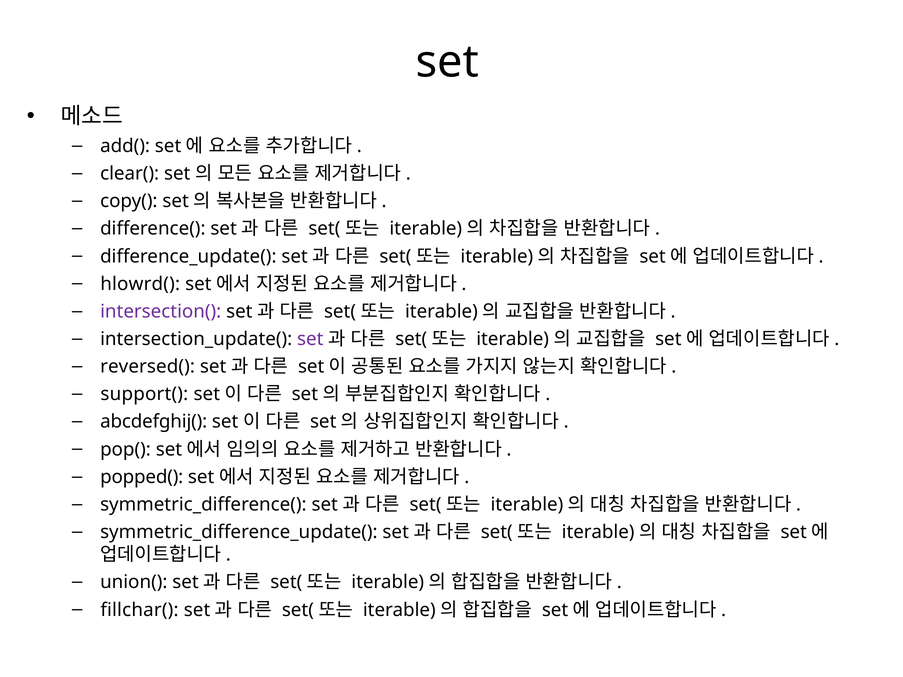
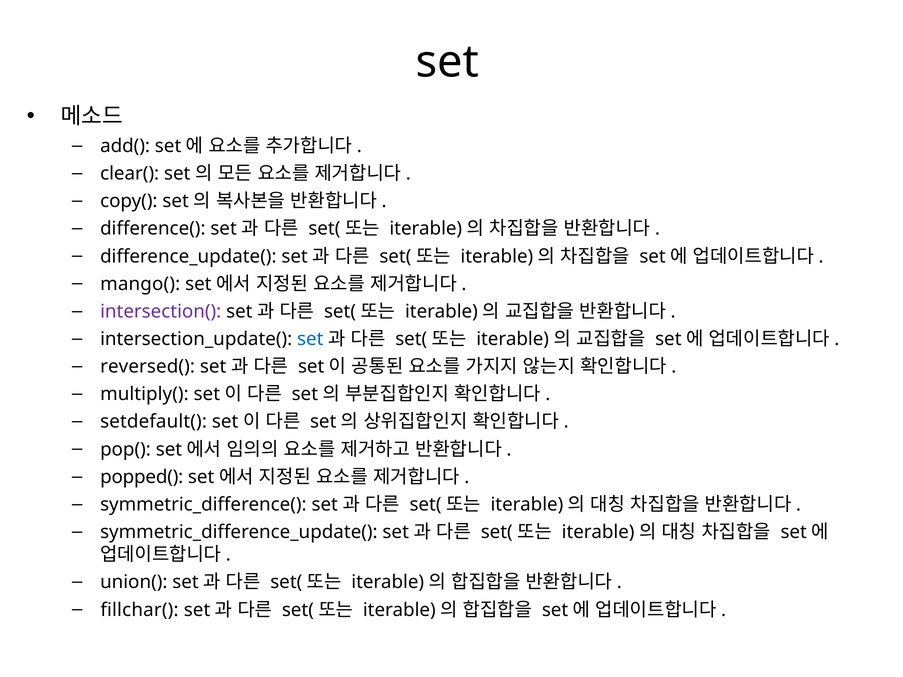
hlowrd(: hlowrd( -> mango(
set at (310, 339) colour: purple -> blue
support(: support( -> multiply(
abcdefghij(: abcdefghij( -> setdefault(
